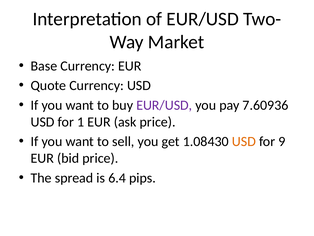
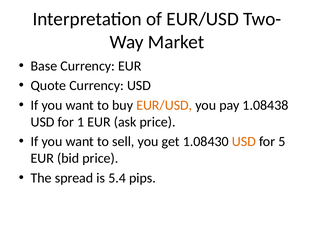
EUR/USD at (164, 105) colour: purple -> orange
7.60936: 7.60936 -> 1.08438
9: 9 -> 5
6.4: 6.4 -> 5.4
